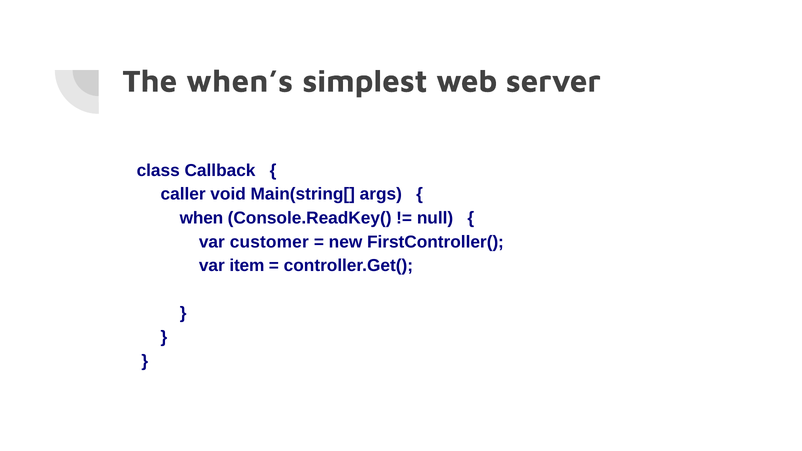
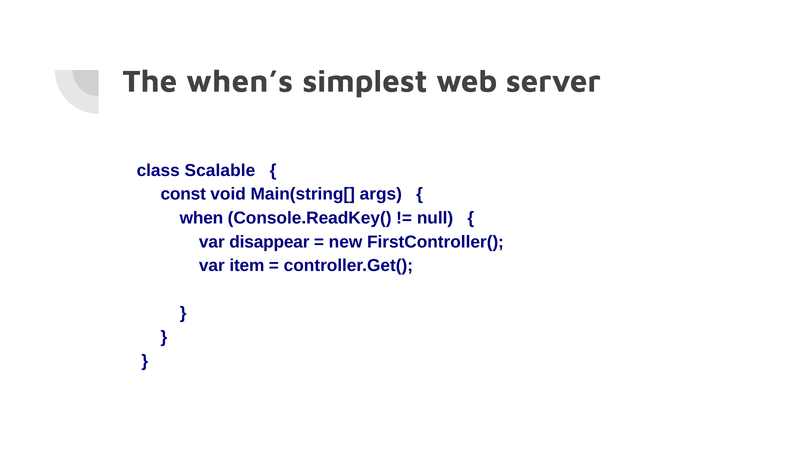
Callback: Callback -> Scalable
caller: caller -> const
customer: customer -> disappear
